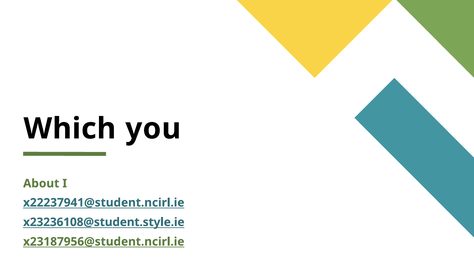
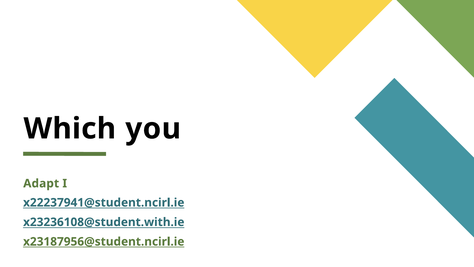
About: About -> Adapt
x23236108@student.style.ie: x23236108@student.style.ie -> x23236108@student.with.ie
